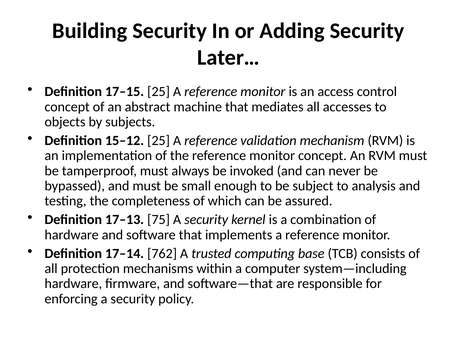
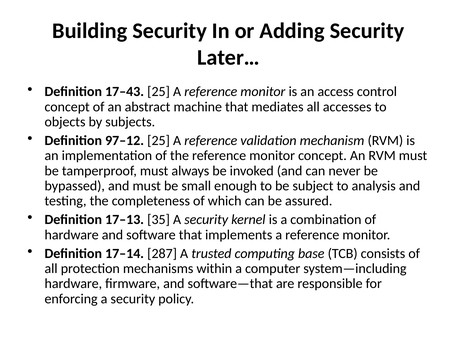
17–15: 17–15 -> 17–43
15–12: 15–12 -> 97–12
75: 75 -> 35
762: 762 -> 287
